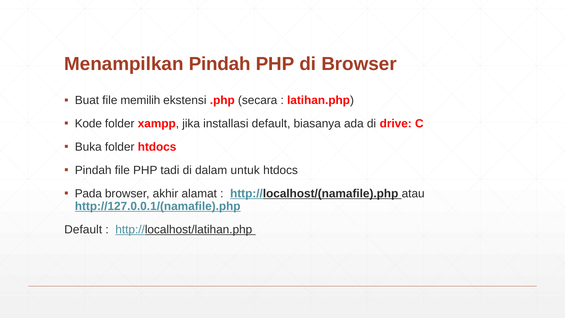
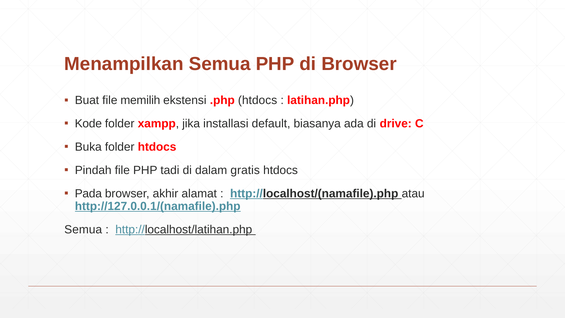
Menampilkan Pindah: Pindah -> Semua
.php secara: secara -> htdocs
untuk: untuk -> gratis
Default at (83, 229): Default -> Semua
